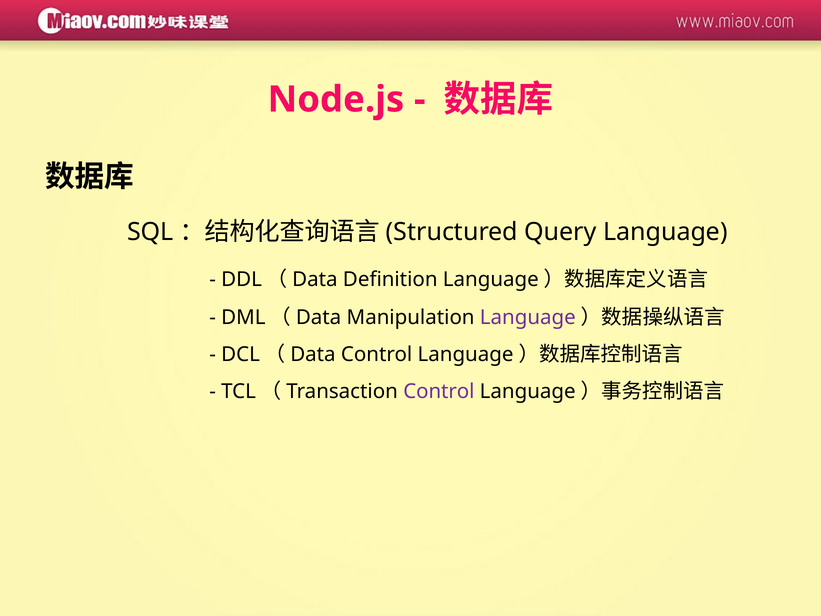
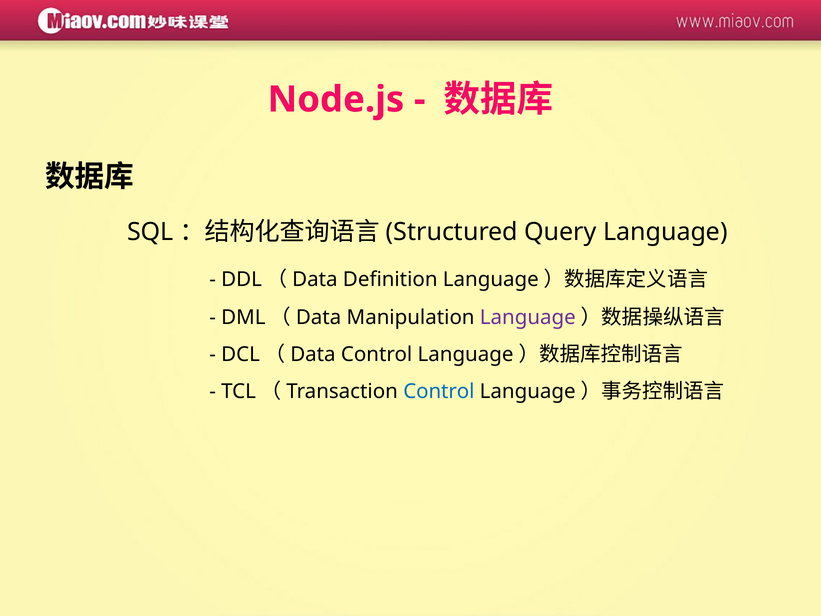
Control at (439, 391) colour: purple -> blue
